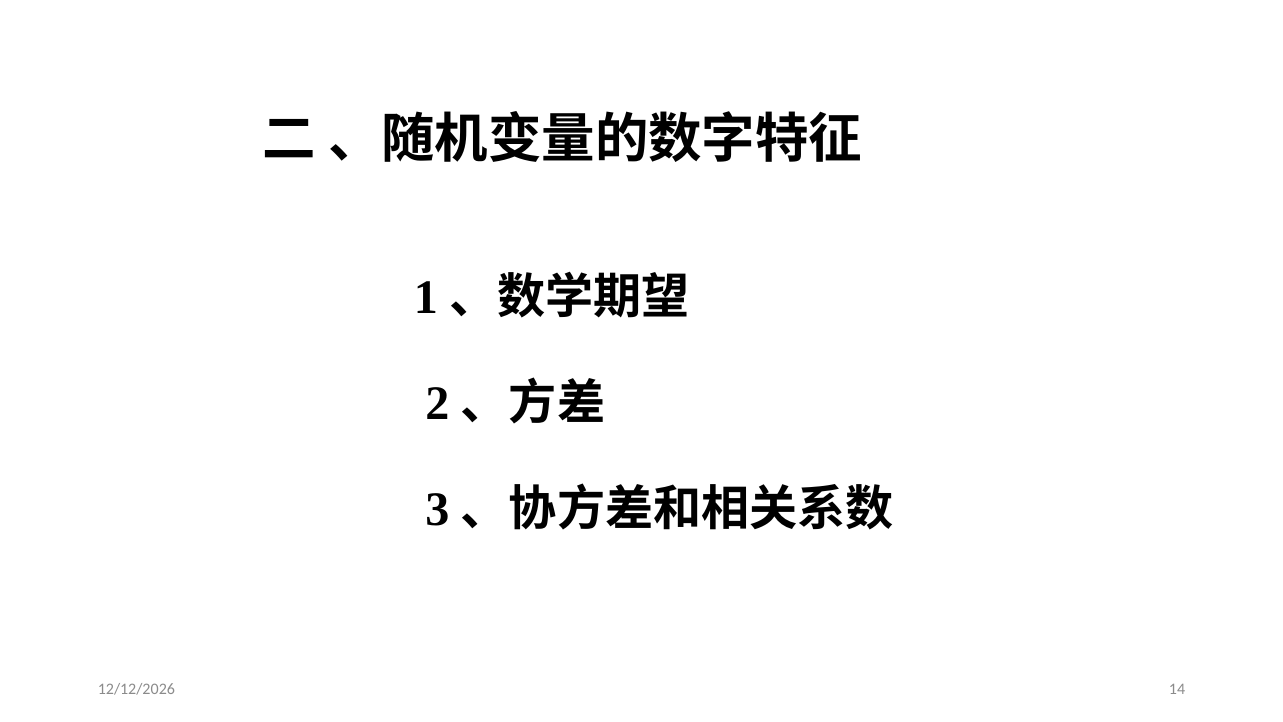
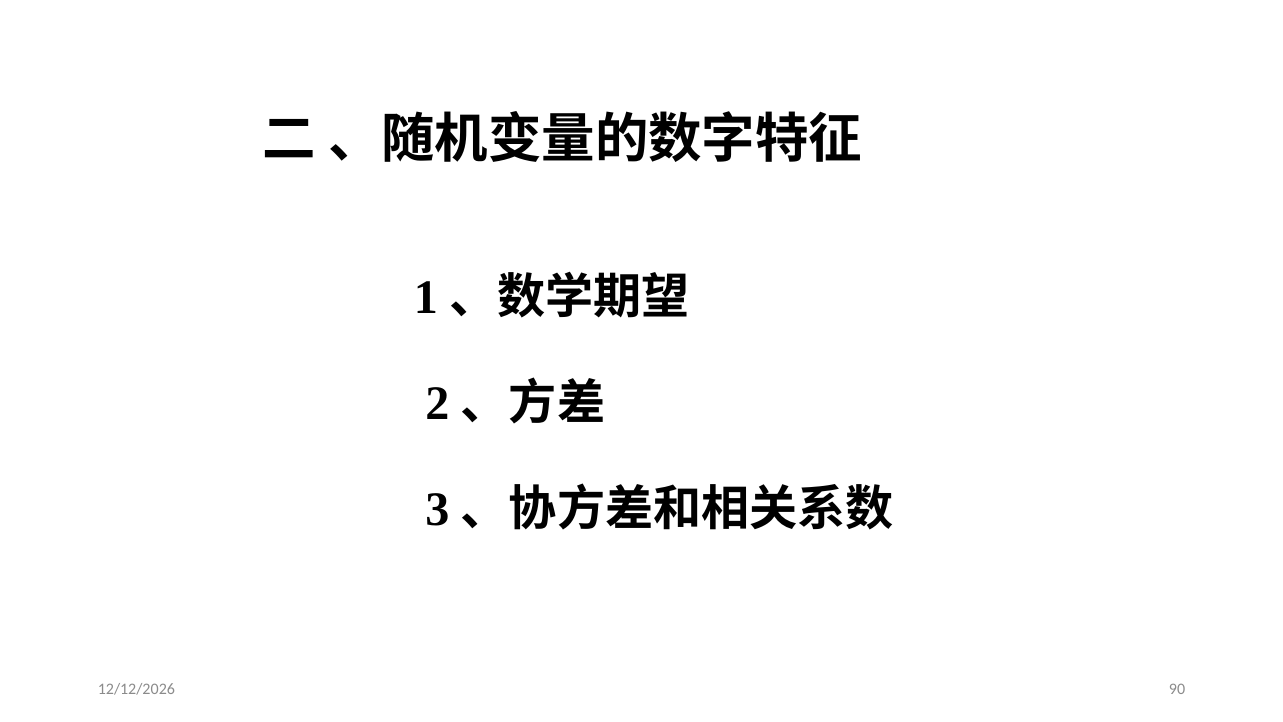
14: 14 -> 90
